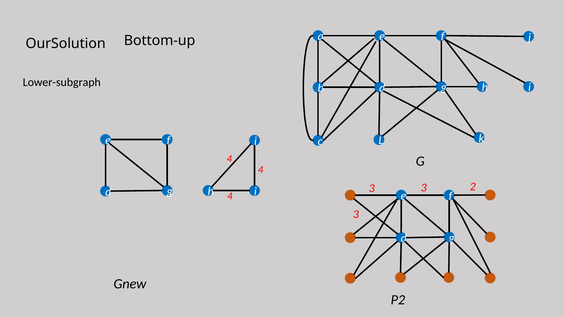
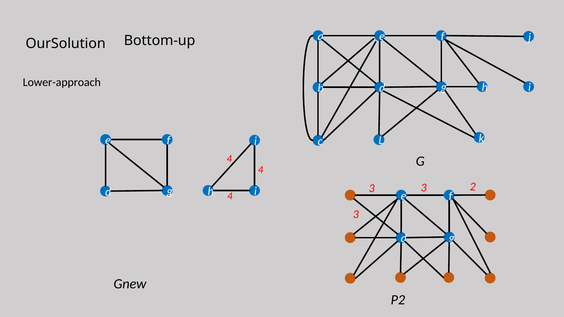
Lower-subgraph: Lower-subgraph -> Lower-approach
